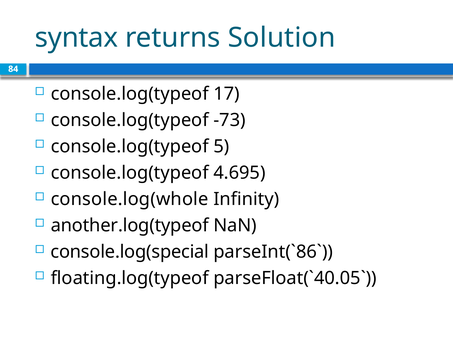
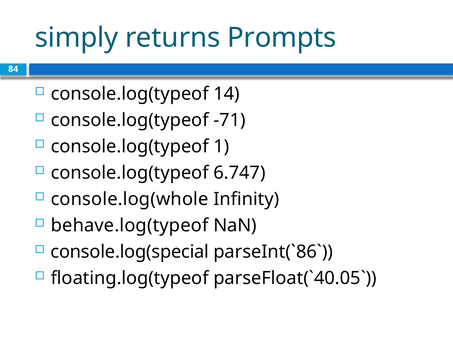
syntax: syntax -> simply
Solution: Solution -> Prompts
17: 17 -> 14
-73: -73 -> -71
5: 5 -> 1
4.695: 4.695 -> 6.747
another.log(typeof: another.log(typeof -> behave.log(typeof
